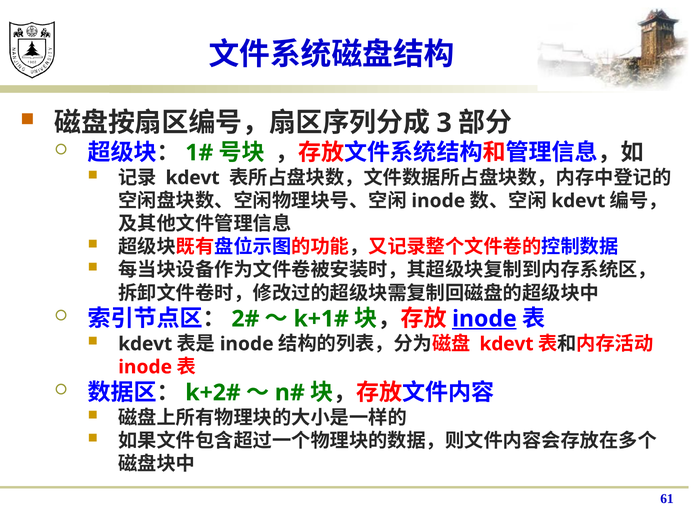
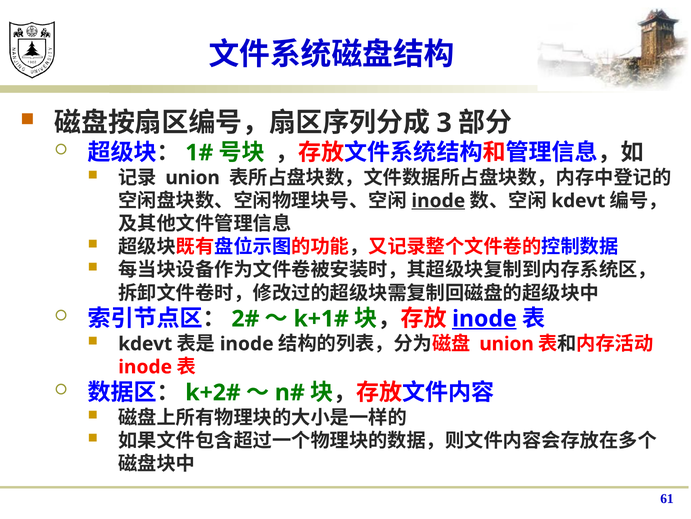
kdevt at (193, 178): kdevt -> union
inode at (438, 201) underline: none -> present
kdevt at (507, 343): kdevt -> union
